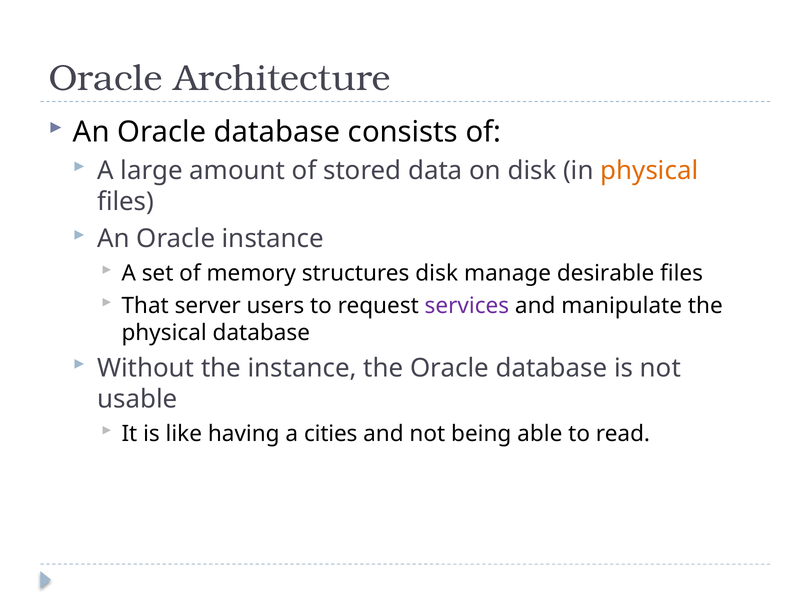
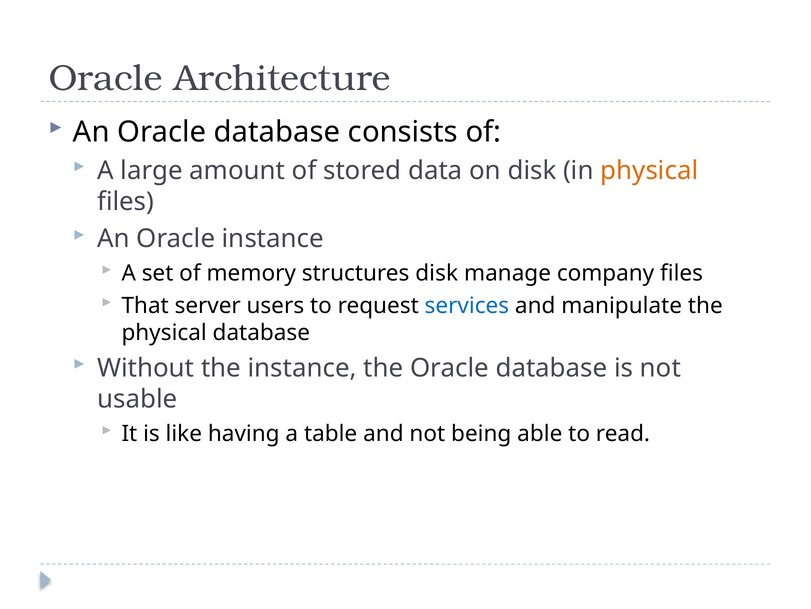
desirable: desirable -> company
services colour: purple -> blue
cities: cities -> table
